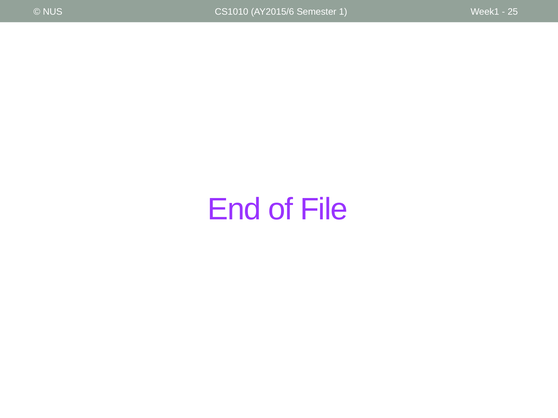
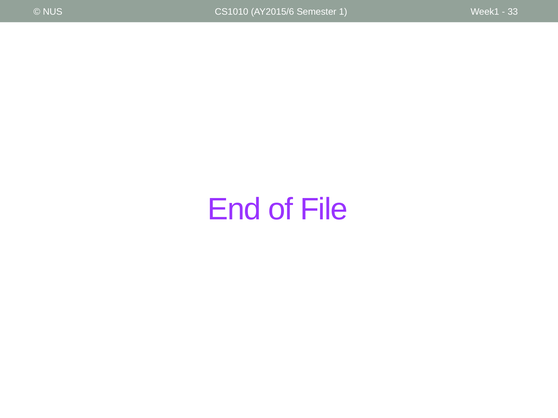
25: 25 -> 33
